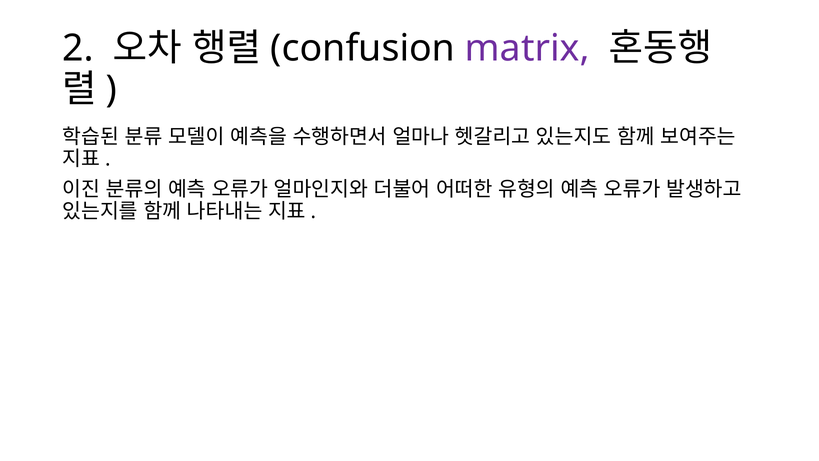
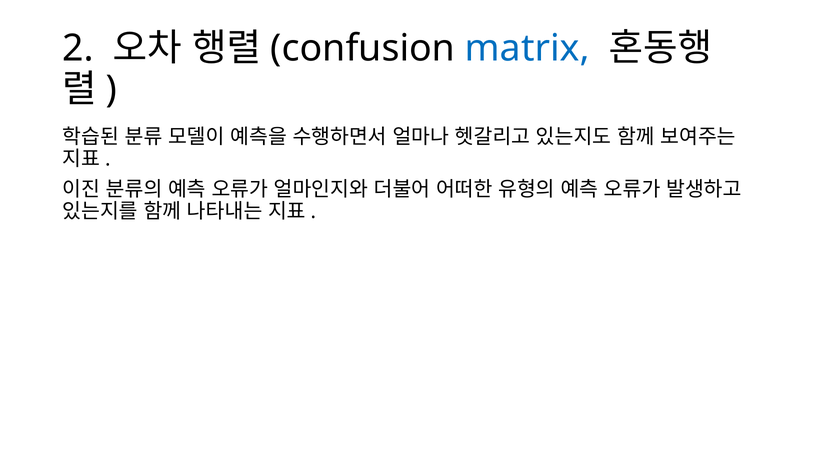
matrix colour: purple -> blue
